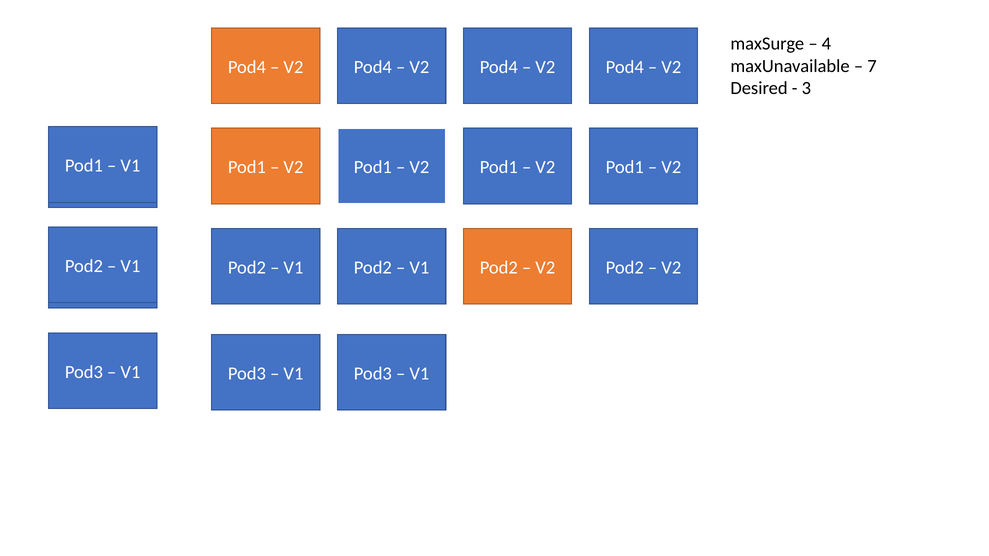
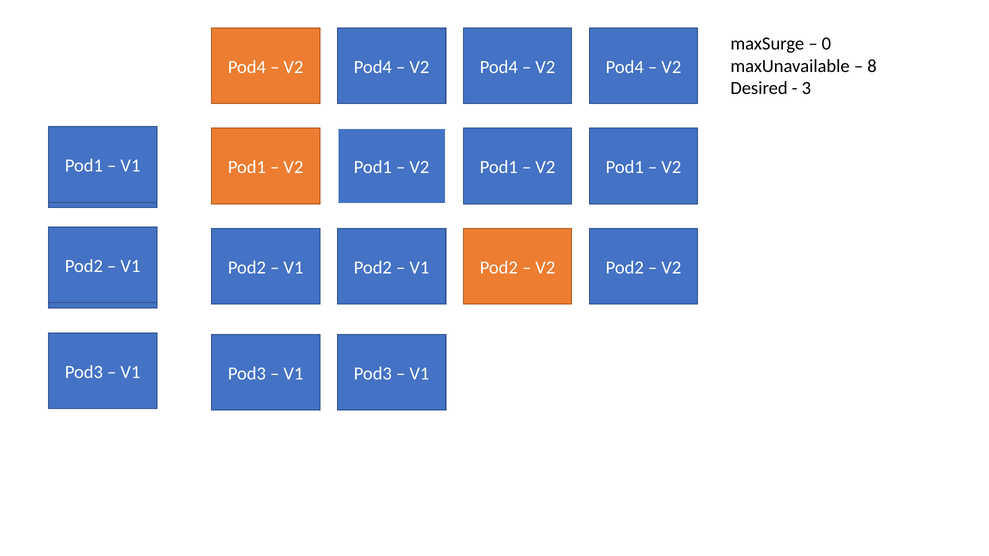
4: 4 -> 0
7: 7 -> 8
